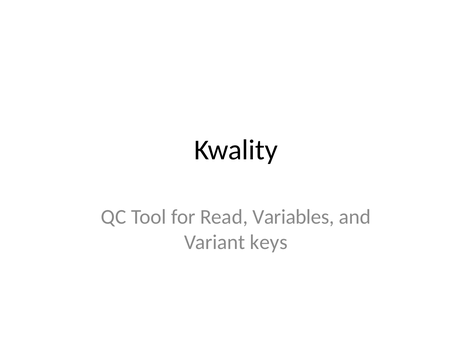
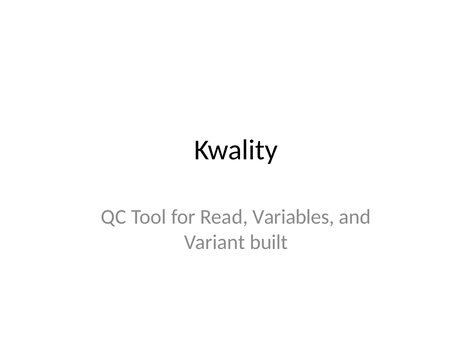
keys: keys -> built
